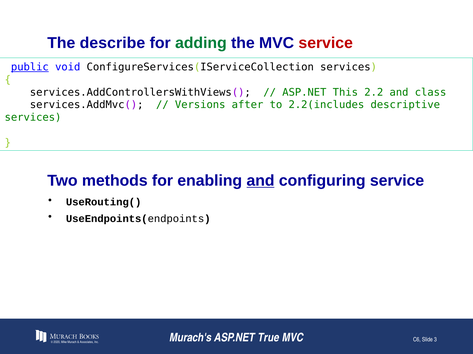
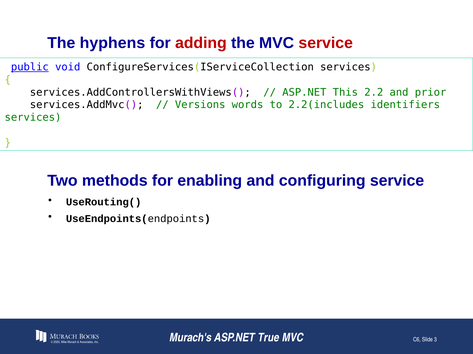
describe: describe -> hyphens
adding colour: green -> red
class: class -> prior
after: after -> words
descriptive: descriptive -> identifiers
and at (261, 181) underline: present -> none
